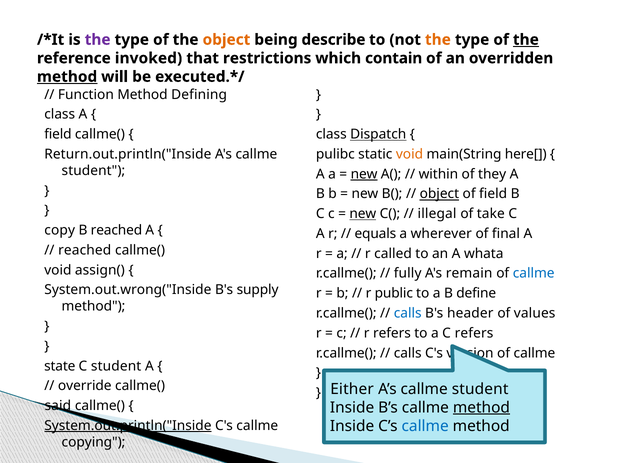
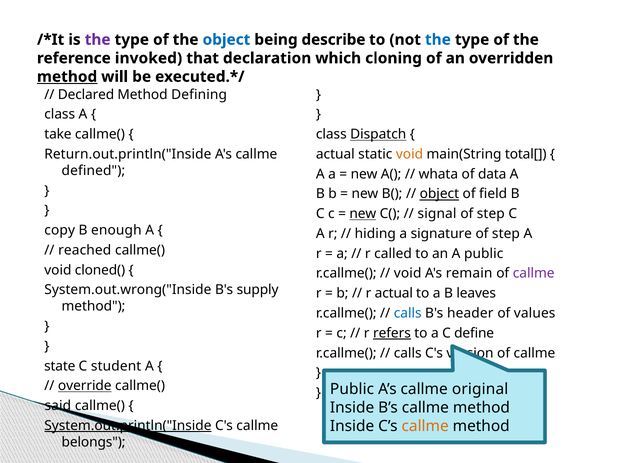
object at (226, 40) colour: orange -> blue
the at (438, 40) colour: orange -> blue
the at (526, 40) underline: present -> none
restrictions: restrictions -> declaration
contain: contain -> cloning
Function: Function -> Declared
field at (58, 134): field -> take
pulibc at (335, 154): pulibc -> actual
here[: here[ -> total[
student at (93, 171): student -> defined
new at (364, 174) underline: present -> none
within: within -> whata
they: they -> data
illegal: illegal -> signal
take at (491, 214): take -> step
B reached: reached -> enough
equals: equals -> hiding
wherever: wherever -> signature
final at (506, 234): final -> step
A whata: whata -> public
assign(: assign( -> cloned(
fully at (408, 273): fully -> void
callme at (534, 273) colour: blue -> purple
r public: public -> actual
define: define -> leaves
refers at (392, 333) underline: none -> present
C refers: refers -> define
override underline: none -> present
Either at (352, 389): Either -> Public
A’s callme student: student -> original
method at (481, 407) underline: present -> none
callme at (425, 426) colour: blue -> orange
copying: copying -> belongs
